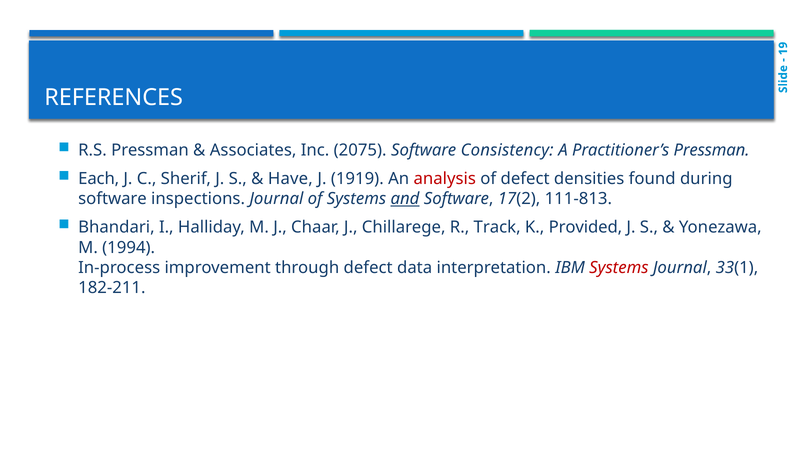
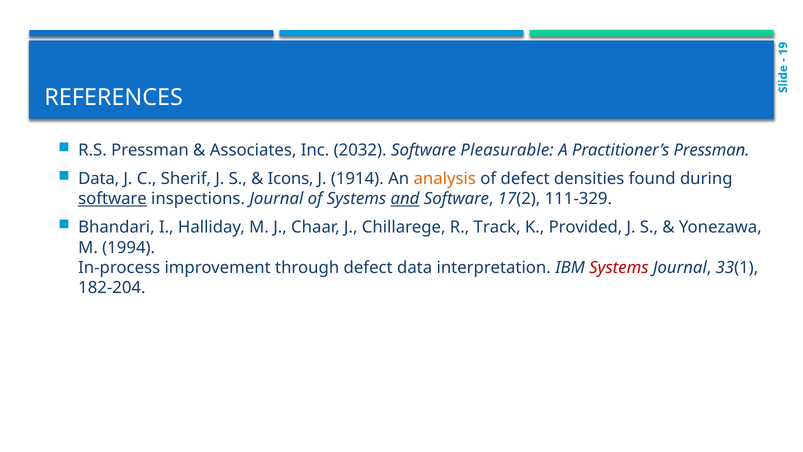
2075: 2075 -> 2032
Consistency: Consistency -> Pleasurable
Each at (99, 179): Each -> Data
Have: Have -> Icons
1919: 1919 -> 1914
analysis colour: red -> orange
software at (113, 199) underline: none -> present
111-813: 111-813 -> 111-329
182-211: 182-211 -> 182-204
